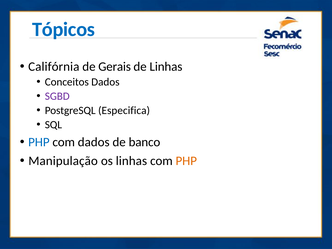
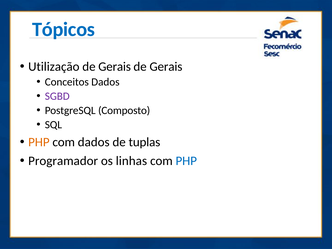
Califórnia: Califórnia -> Utilização
Linhas at (166, 67): Linhas -> Gerais
Especifica: Especifica -> Composto
PHP at (39, 142) colour: blue -> orange
banco: banco -> tuplas
Manipulação: Manipulação -> Programador
PHP at (186, 161) colour: orange -> blue
